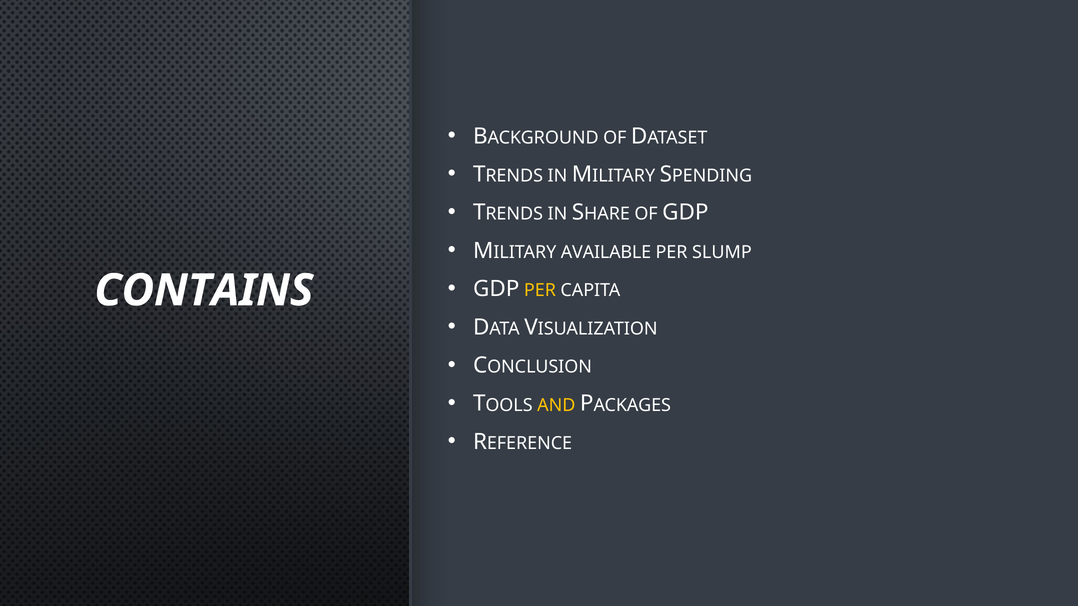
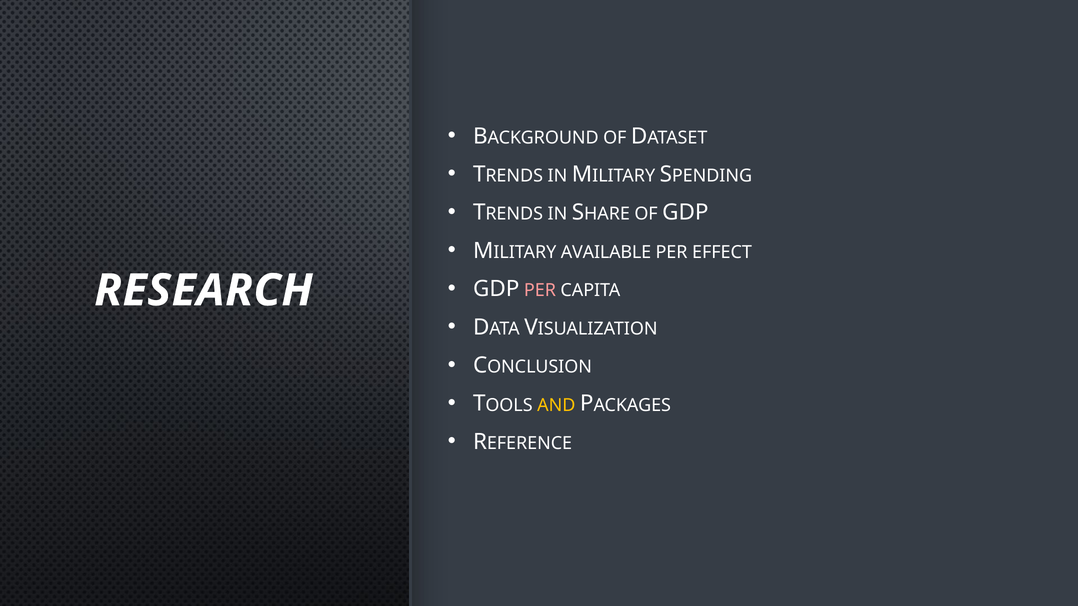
SLUMP: SLUMP -> EFFECT
PER at (540, 291) colour: yellow -> pink
CONTAINS: CONTAINS -> RESEARCH
